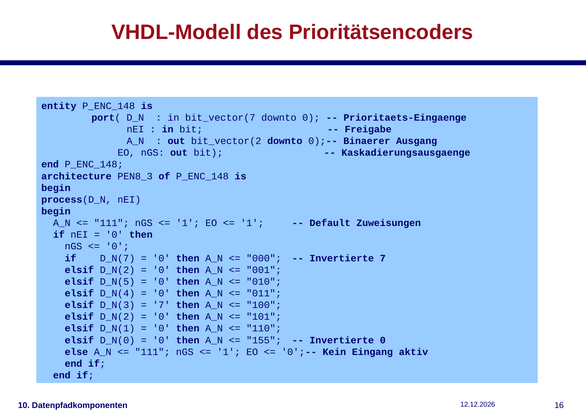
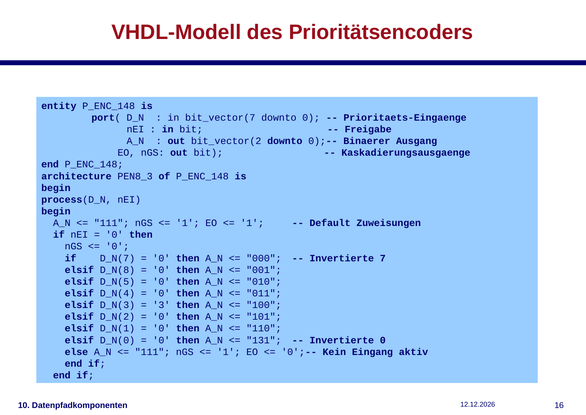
D_N(2 at (117, 270): D_N(2 -> D_N(8
7 at (161, 305): 7 -> 3
155: 155 -> 131
